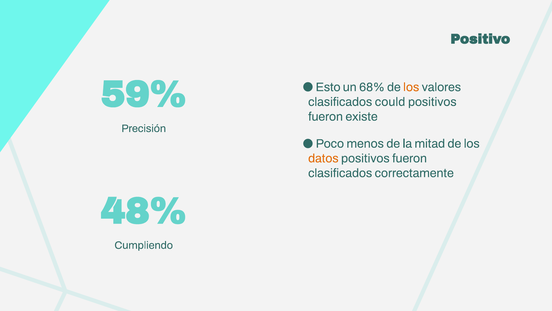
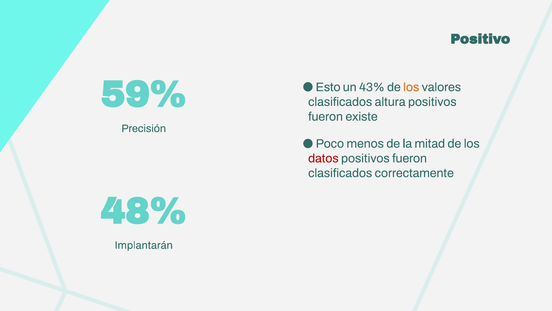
68%: 68% -> 43%
could: could -> altura
datos colour: orange -> red
Cumpliendo: Cumpliendo -> Implantarán
